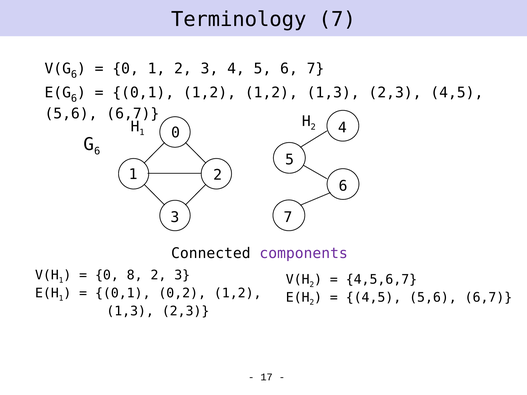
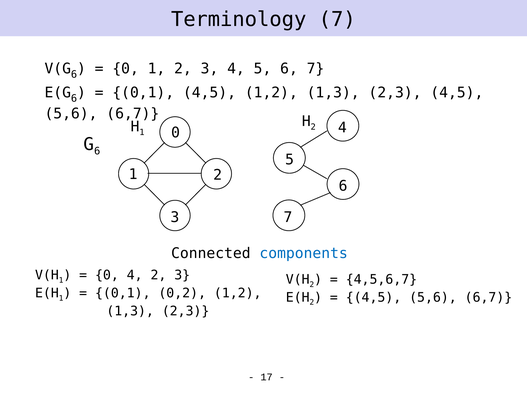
0,1 1,2: 1,2 -> 4,5
components colour: purple -> blue
0 8: 8 -> 4
